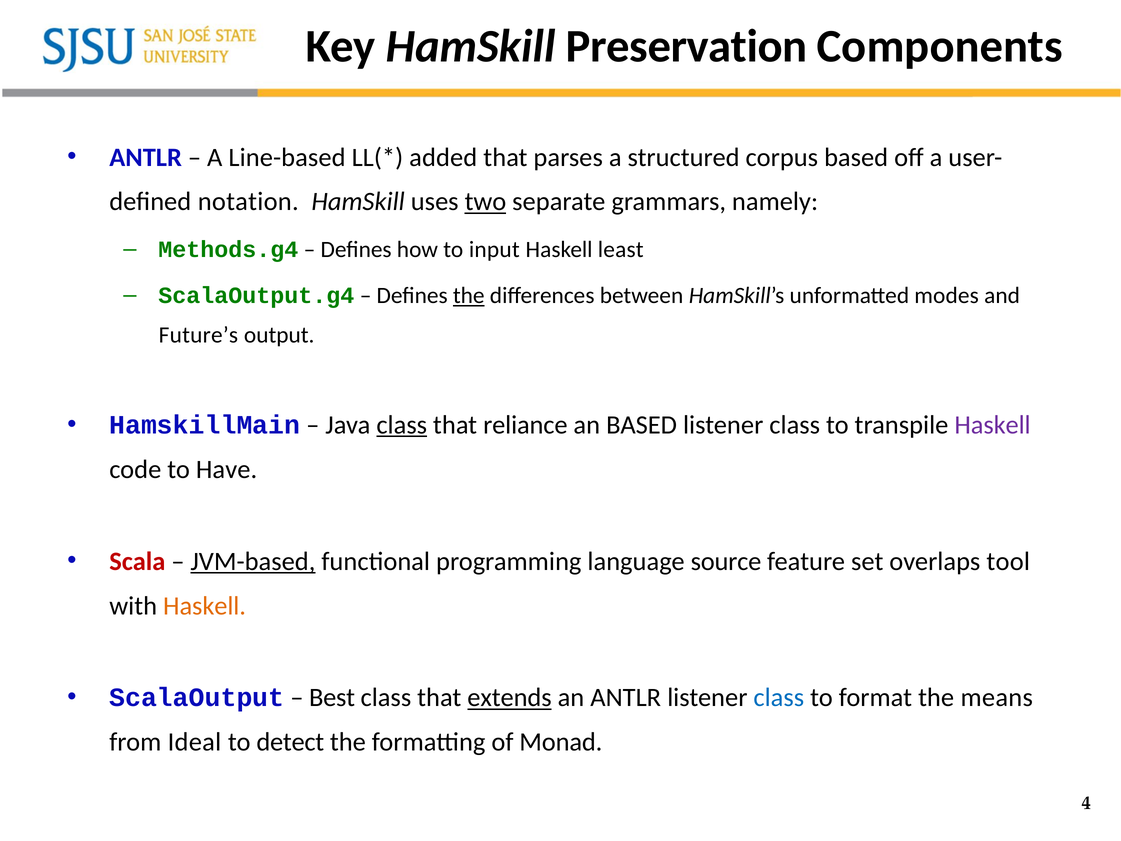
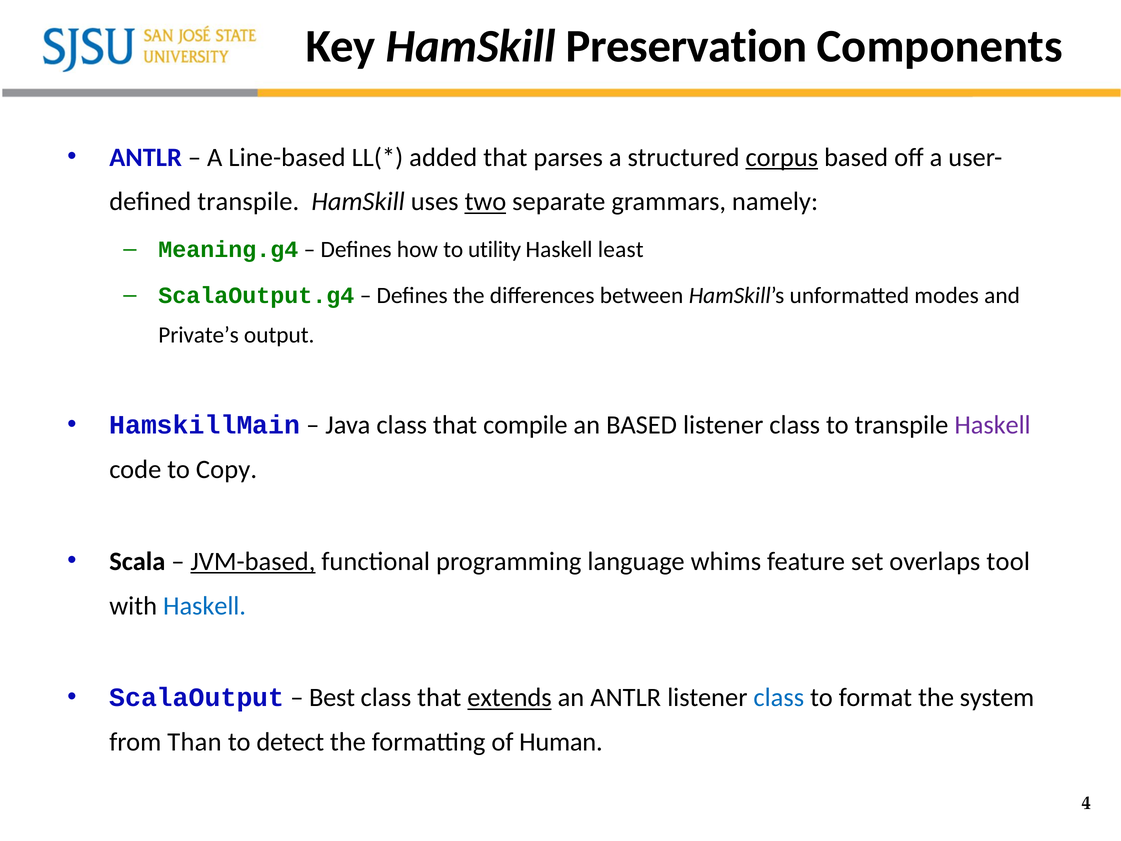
corpus underline: none -> present
notation at (248, 202): notation -> transpile
Methods.g4: Methods.g4 -> Meaning.g4
input: input -> utility
the at (469, 295) underline: present -> none
Future’s: Future’s -> Private’s
class at (402, 425) underline: present -> none
reliance: reliance -> compile
Have: Have -> Copy
Scala colour: red -> black
source: source -> whims
Haskell at (205, 606) colour: orange -> blue
means: means -> system
Ideal: Ideal -> Than
Monad: Monad -> Human
